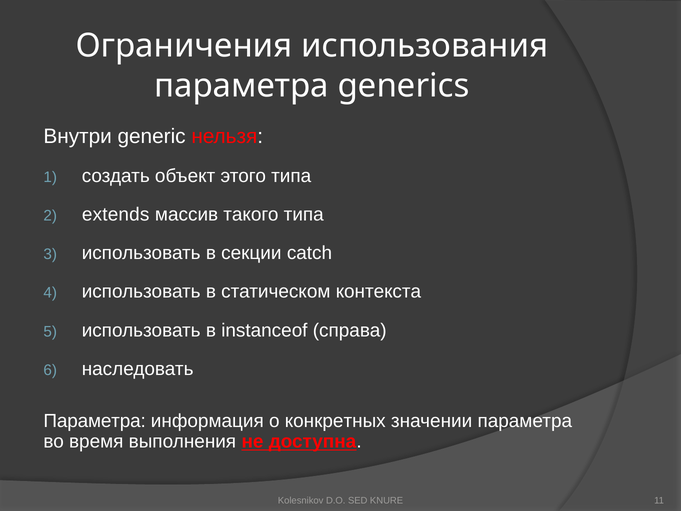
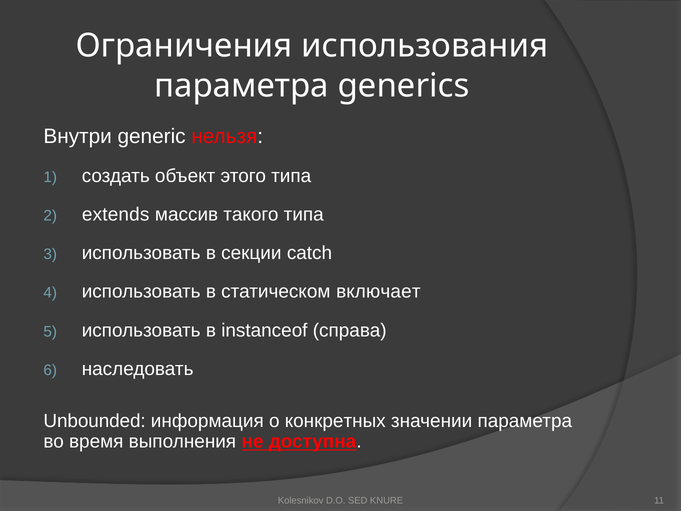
контекста: контекста -> включает
Параметра at (95, 421): Параметра -> Unbounded
